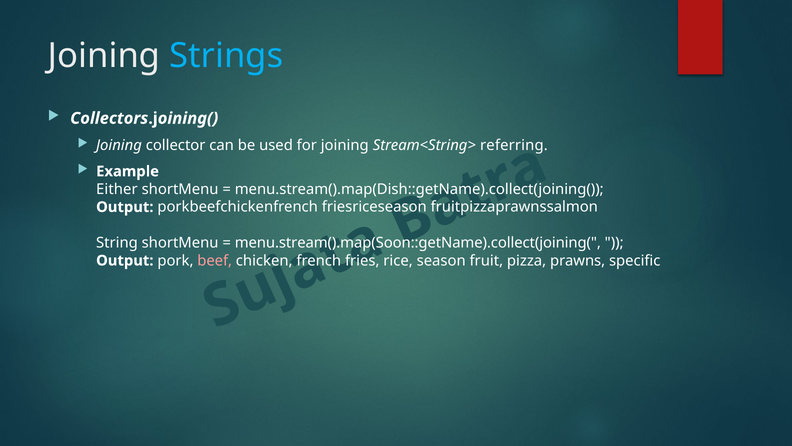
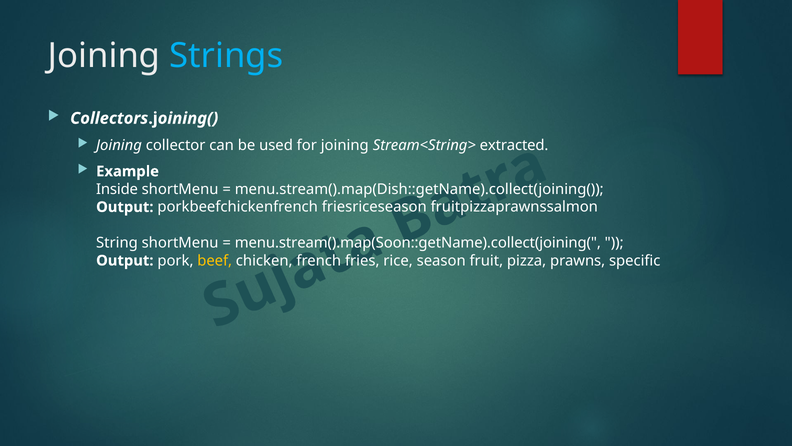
referring: referring -> extracted
Either: Either -> Inside
beef colour: pink -> yellow
